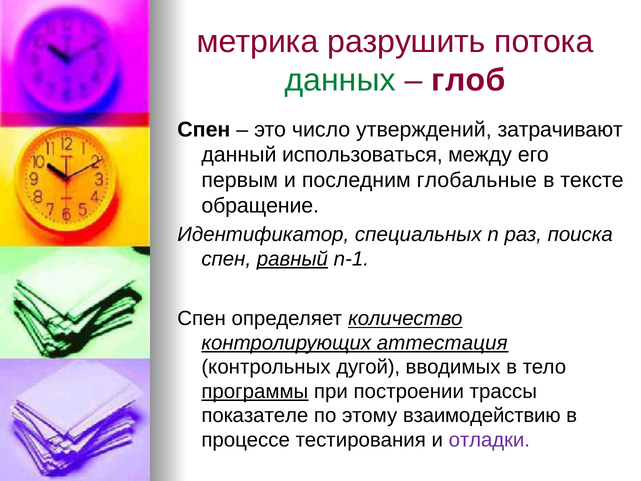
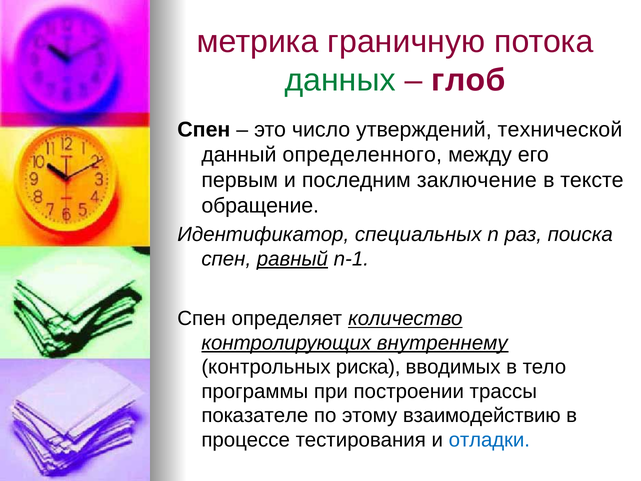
разрушить: разрушить -> граничную
затрачивают: затрачивают -> технической
использоваться: использоваться -> определенного
глобальные: глобальные -> заключение
аттестация: аттестация -> внутреннему
дугой: дугой -> риска
программы underline: present -> none
отладки colour: purple -> blue
